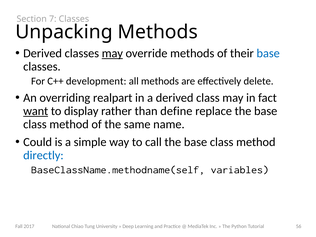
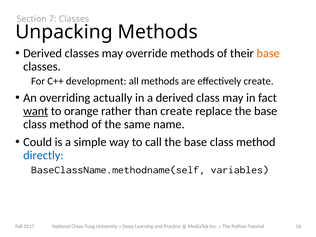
may at (112, 53) underline: present -> none
base at (268, 53) colour: blue -> orange
effectively delete: delete -> create
realpart: realpart -> actually
display: display -> orange
than define: define -> create
